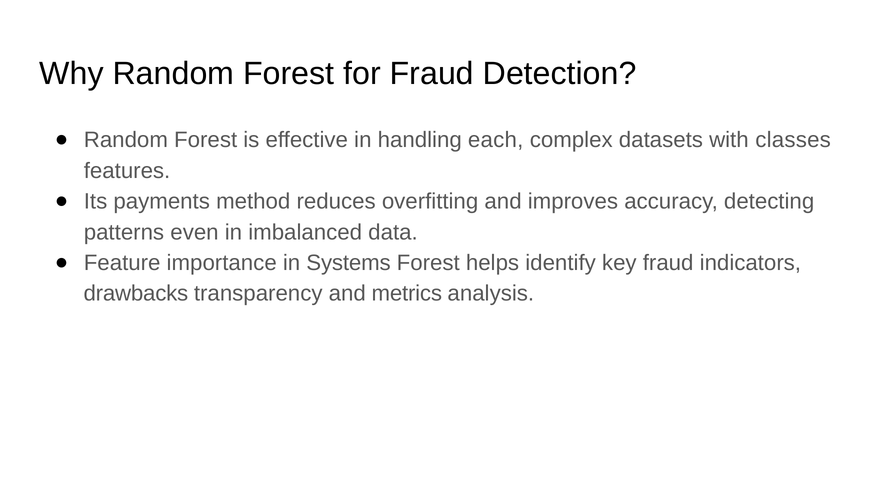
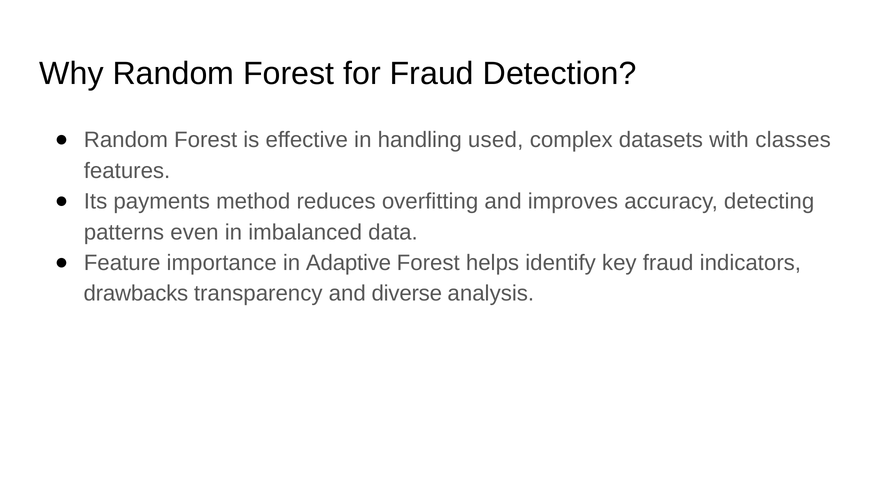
each: each -> used
Systems: Systems -> Adaptive
metrics: metrics -> diverse
